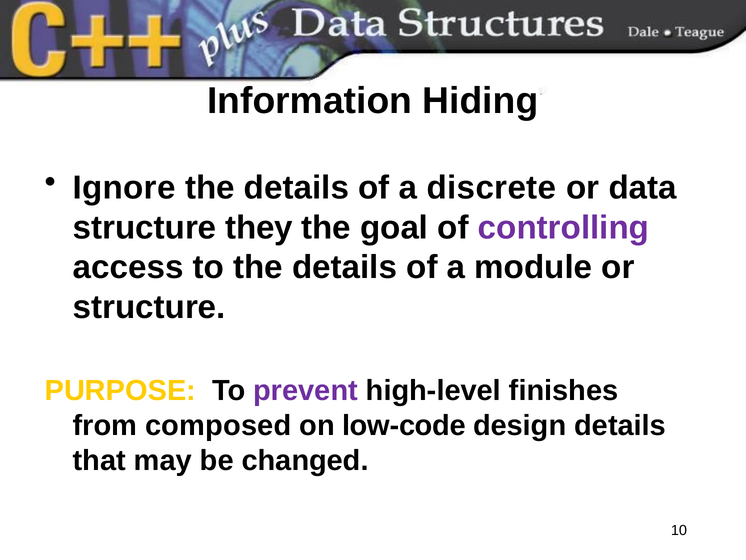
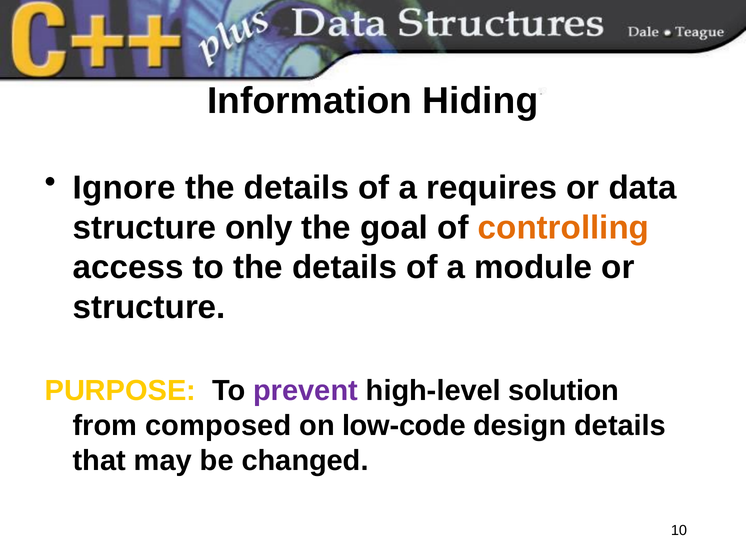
discrete: discrete -> requires
they: they -> only
controlling colour: purple -> orange
finishes: finishes -> solution
